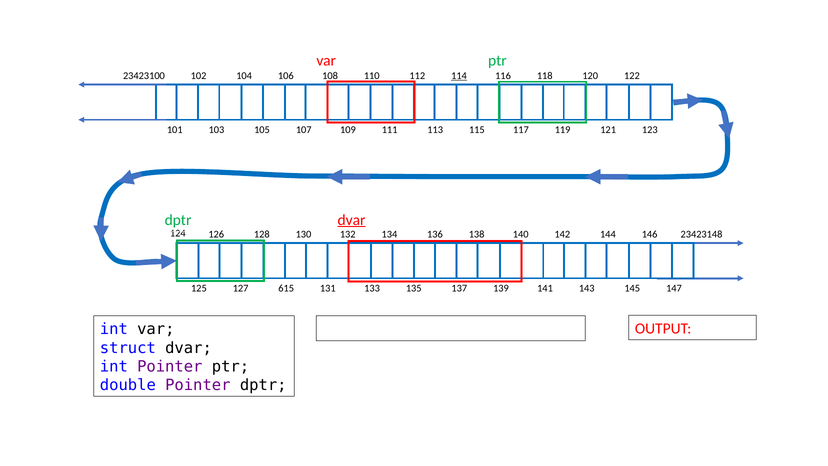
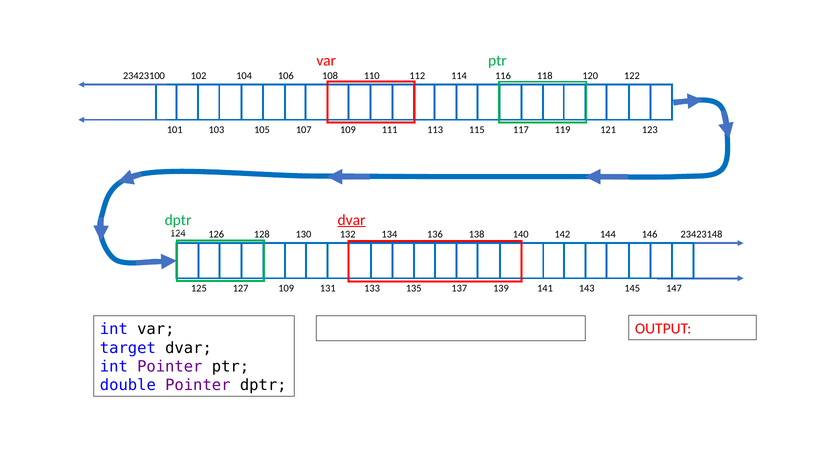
114 underline: present -> none
127 615: 615 -> 109
struct: struct -> target
